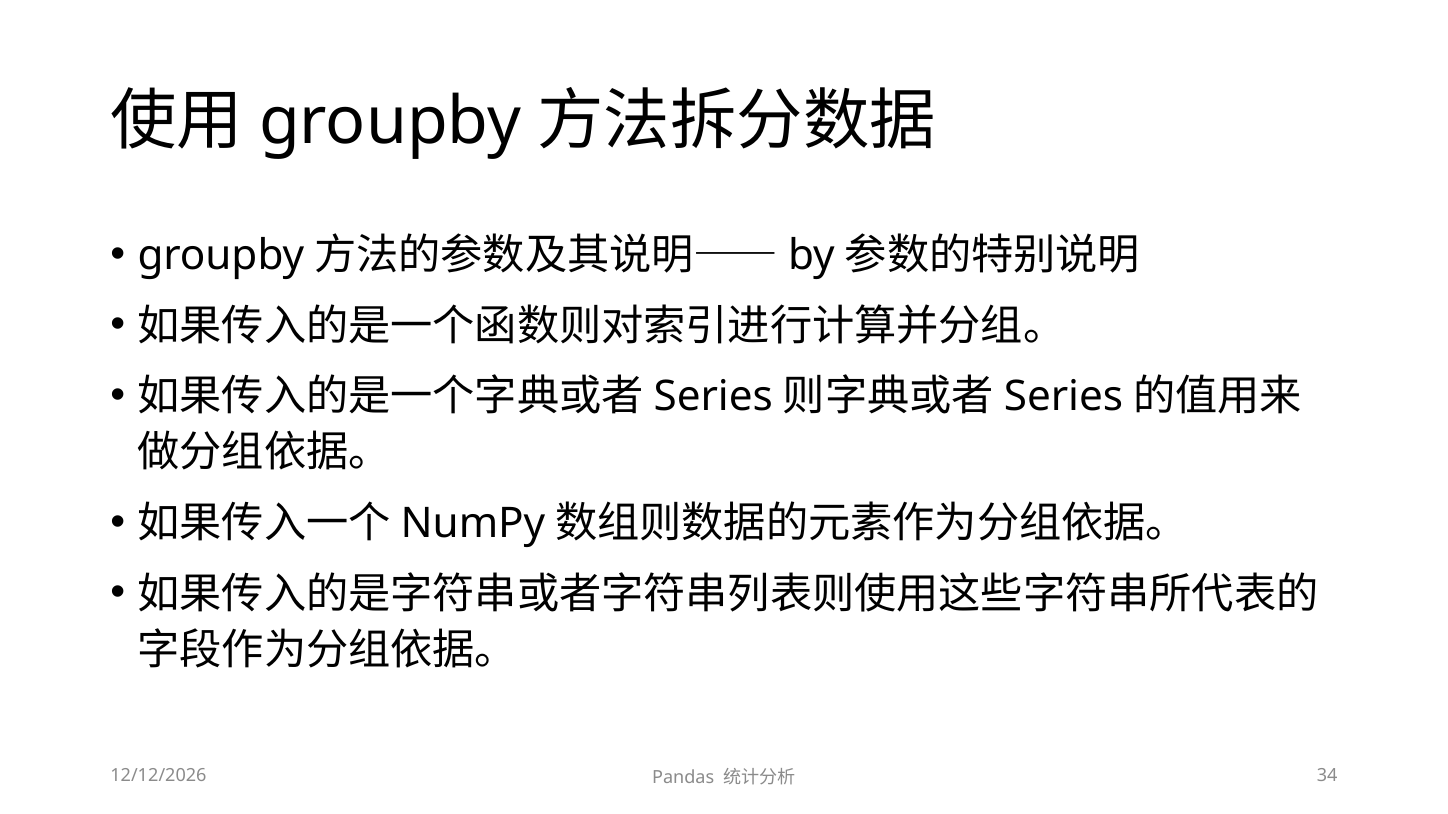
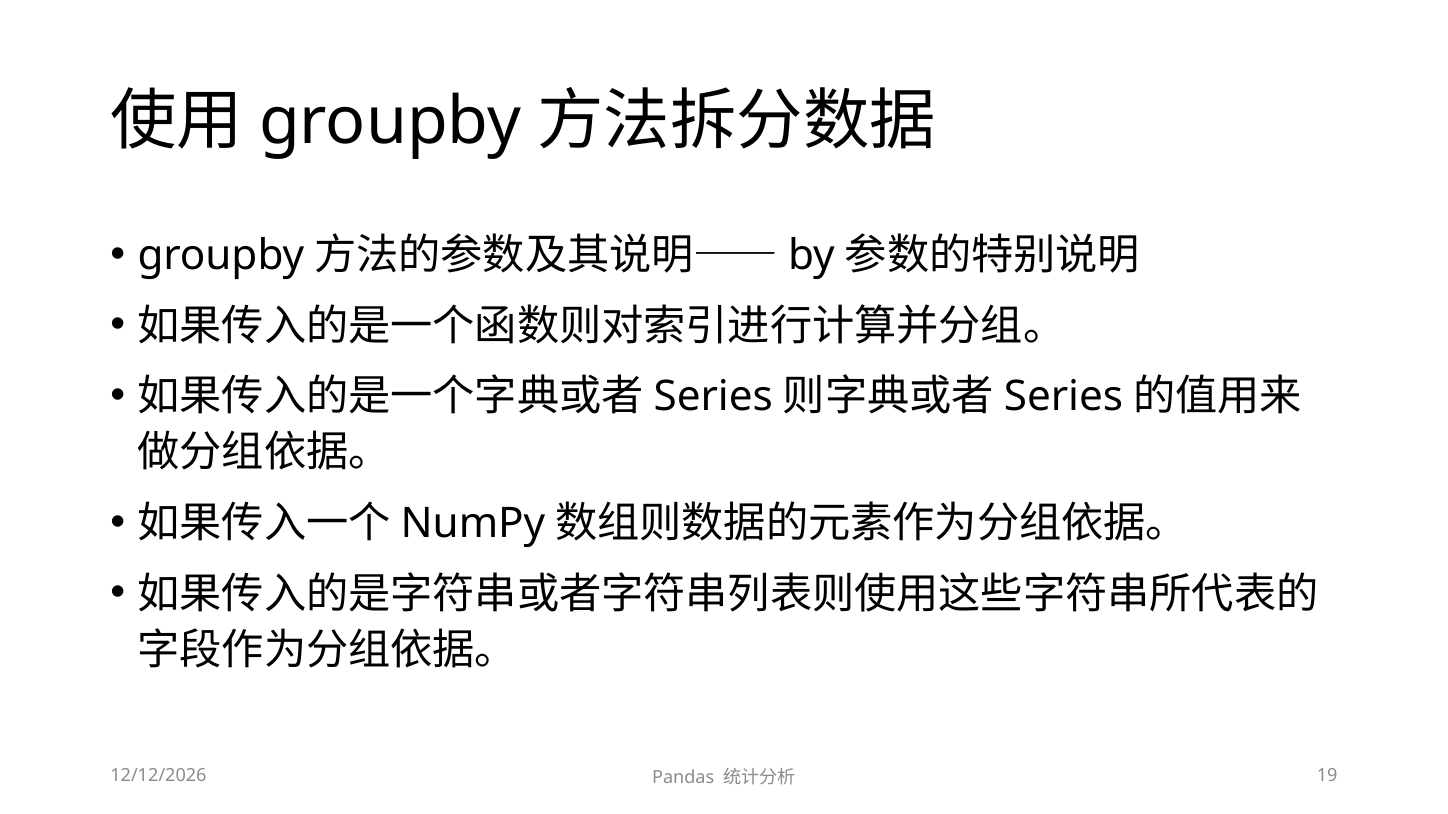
34: 34 -> 19
